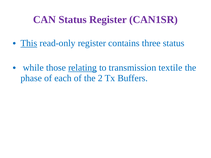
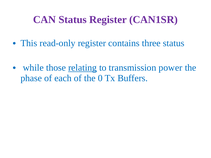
This underline: present -> none
textile: textile -> power
2: 2 -> 0
